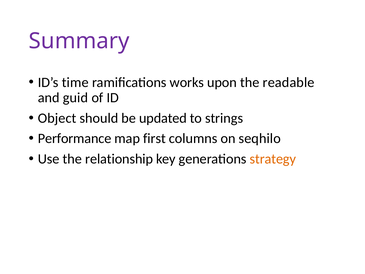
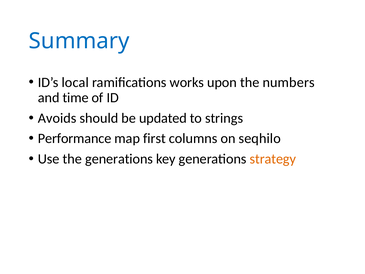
Summary colour: purple -> blue
time: time -> local
readable: readable -> numbers
guid: guid -> time
Object: Object -> Avoids
the relationship: relationship -> generations
